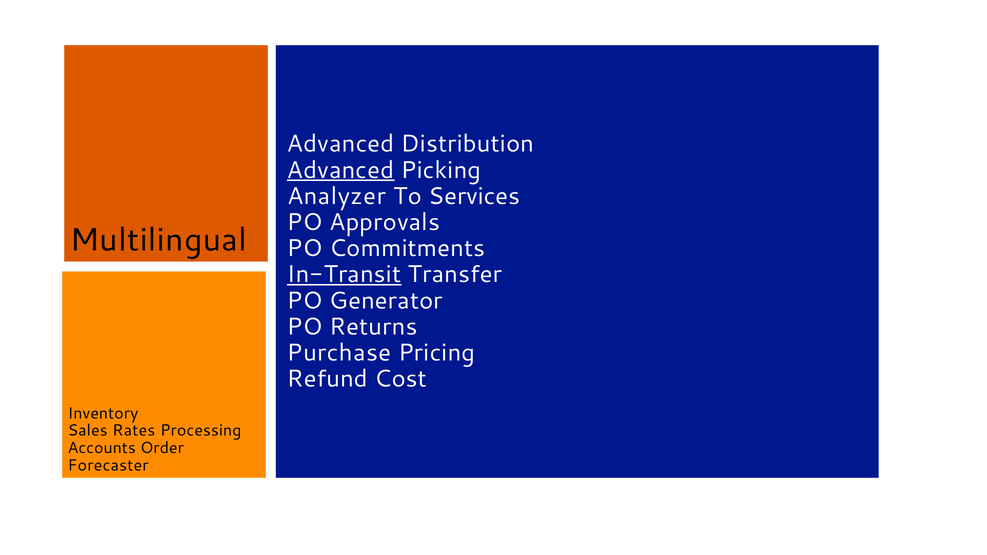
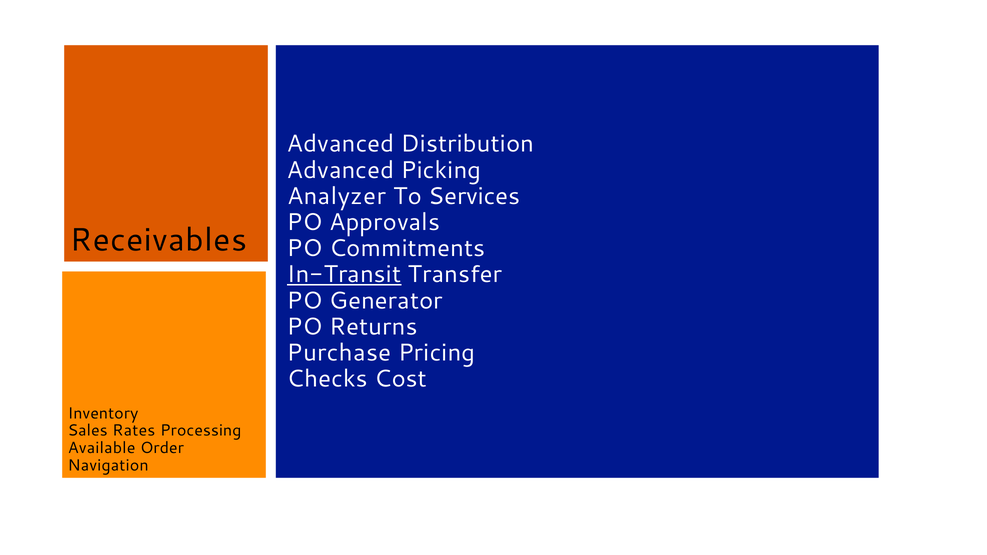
Advanced at (341, 170) underline: present -> none
Multilingual: Multilingual -> Receivables
Refund: Refund -> Checks
Accounts: Accounts -> Available
Forecaster: Forecaster -> Navigation
